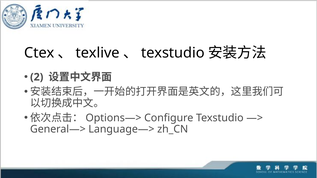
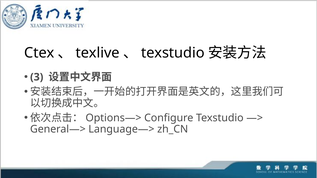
2: 2 -> 3
